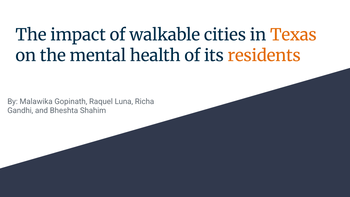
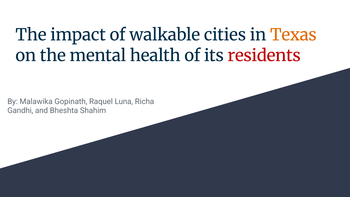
residents colour: orange -> red
